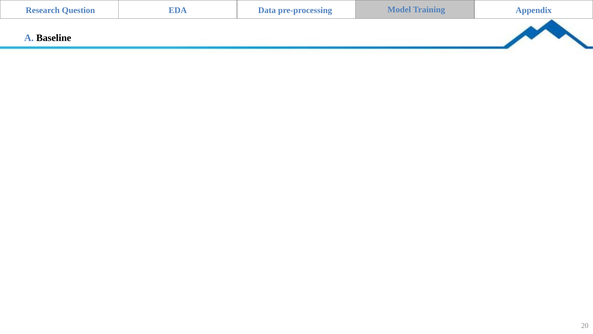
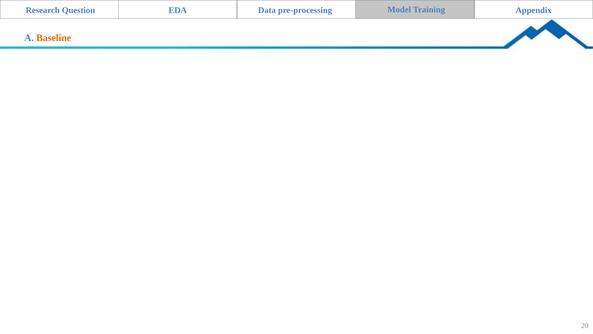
Baseline colour: black -> orange
